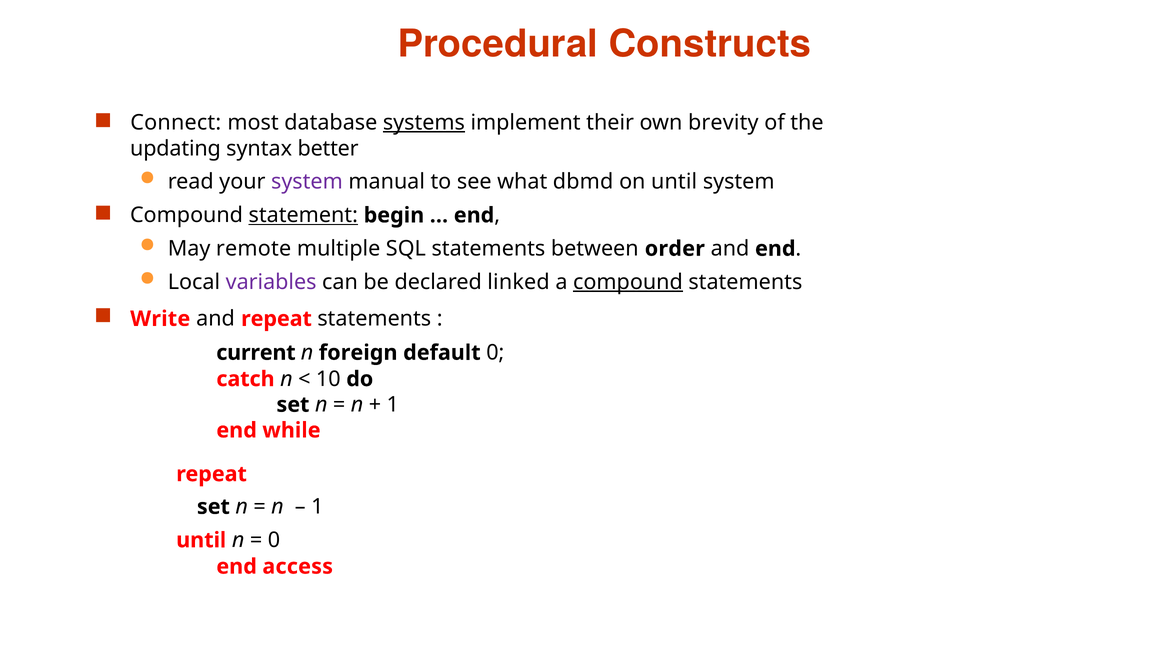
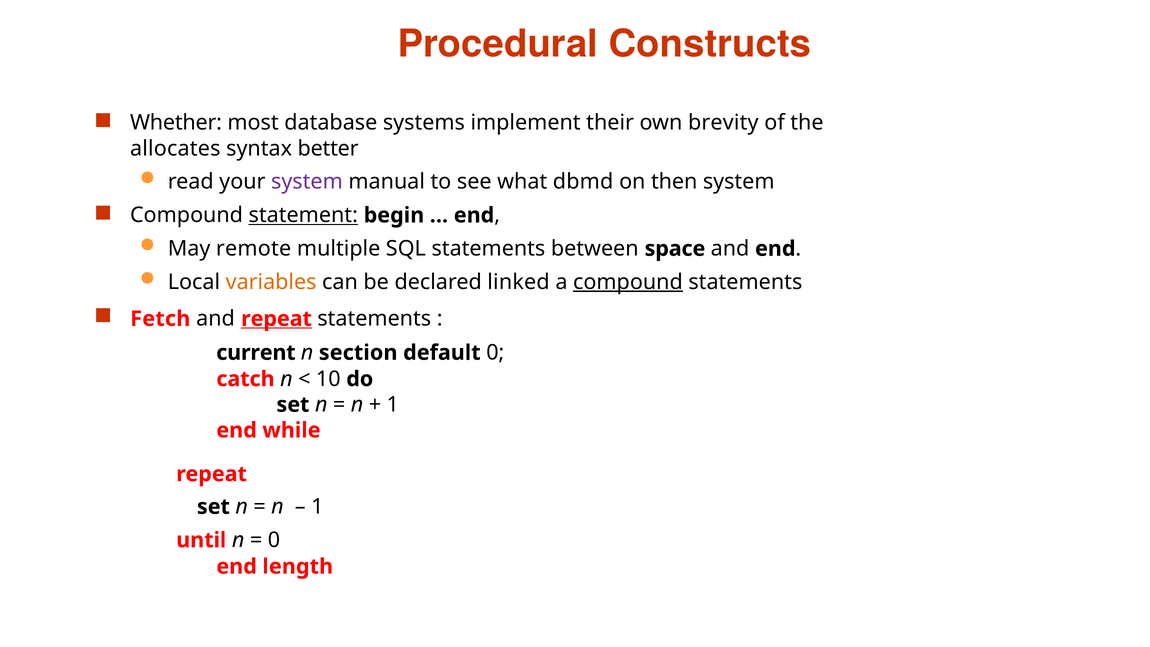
Connect: Connect -> Whether
systems underline: present -> none
updating: updating -> allocates
on until: until -> then
order: order -> space
variables colour: purple -> orange
Write: Write -> Fetch
repeat at (276, 319) underline: none -> present
foreign: foreign -> section
access: access -> length
